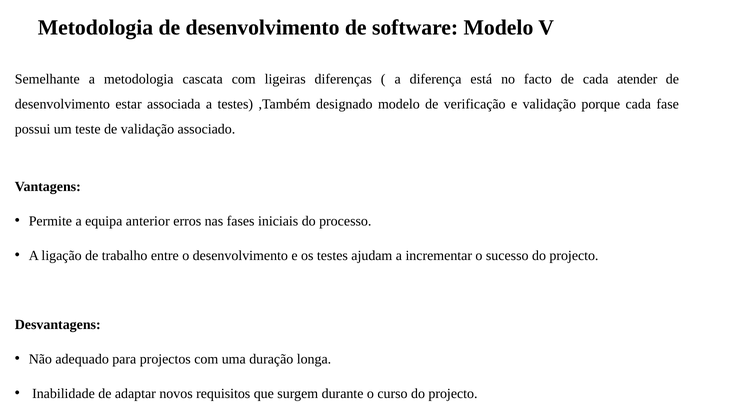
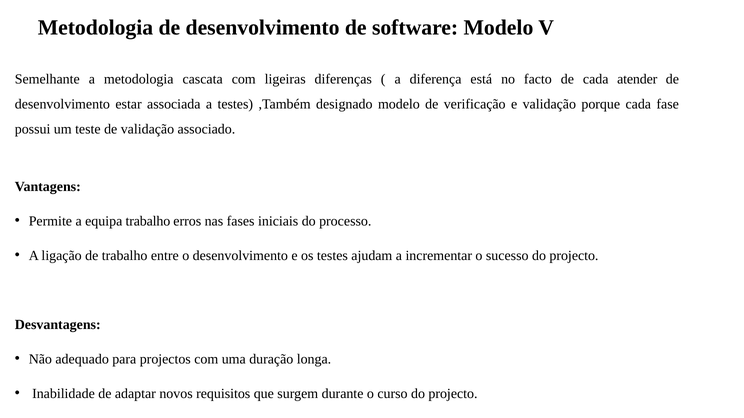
equipa anterior: anterior -> trabalho
